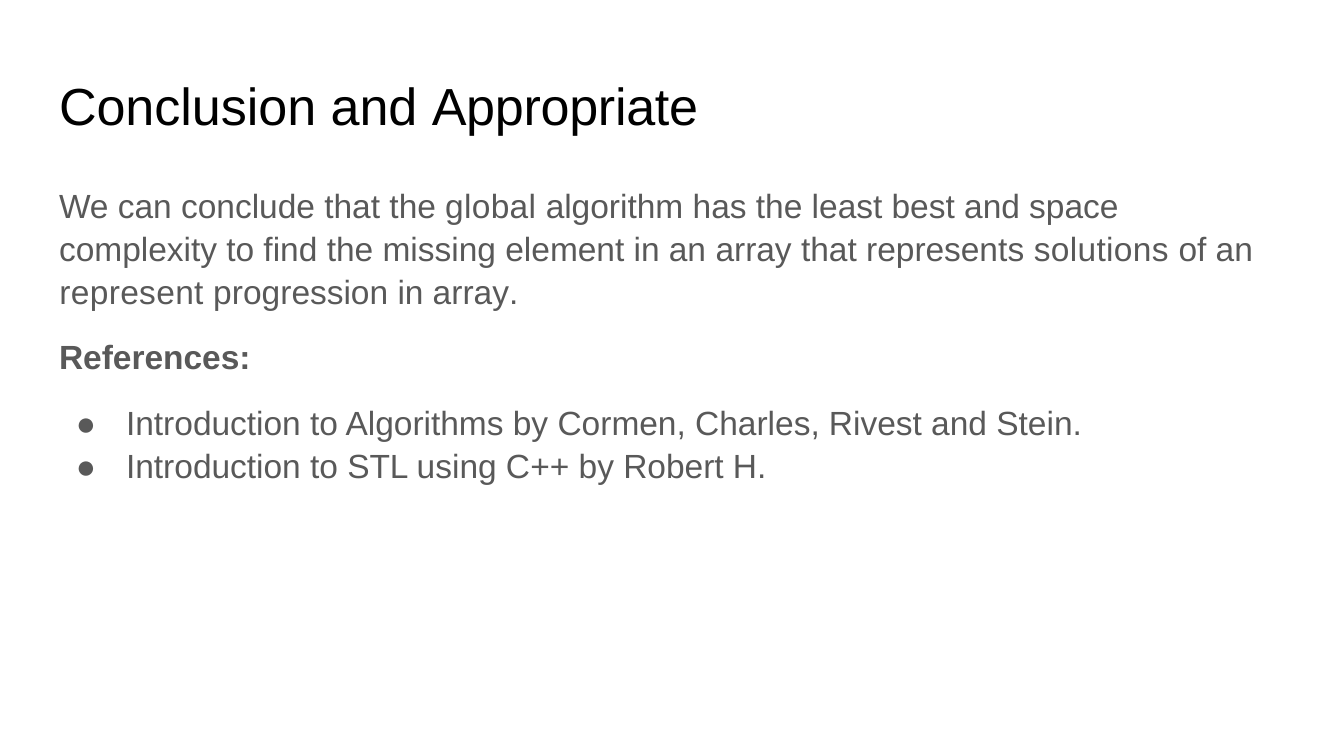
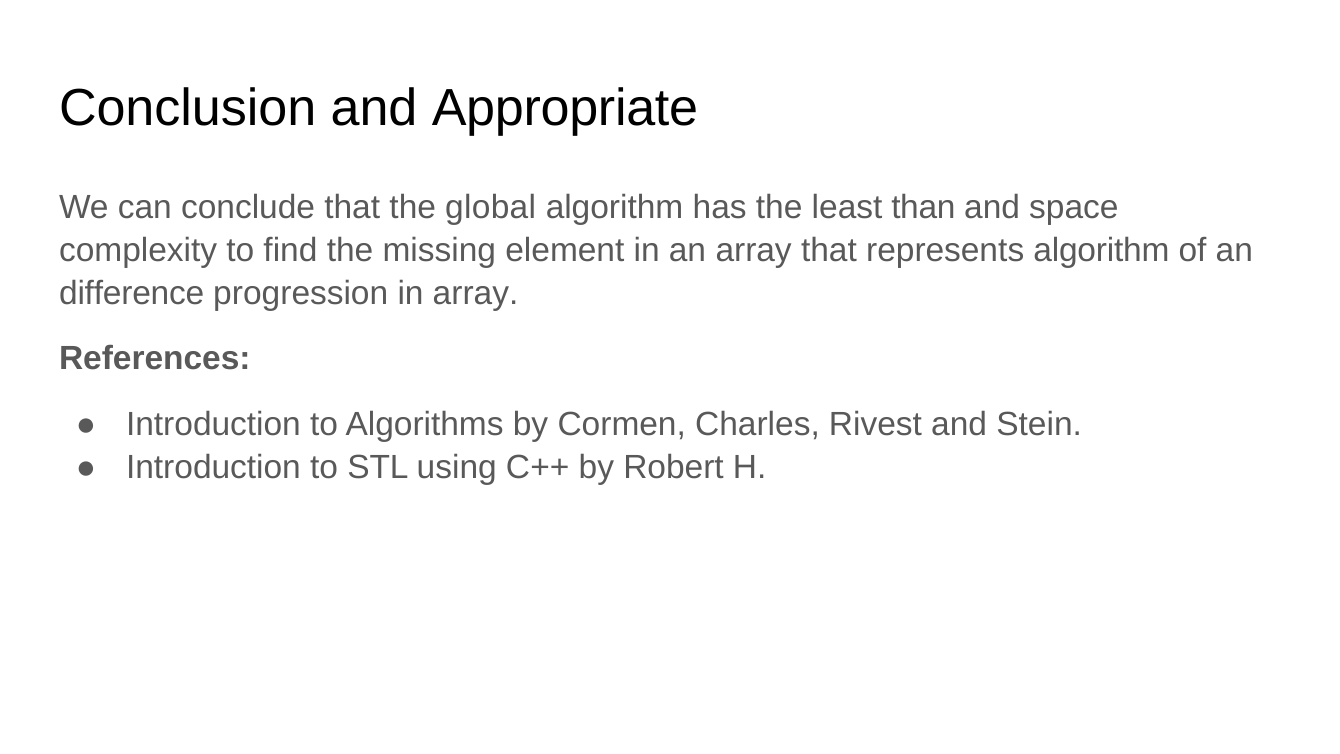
best: best -> than
represents solutions: solutions -> algorithm
represent: represent -> difference
